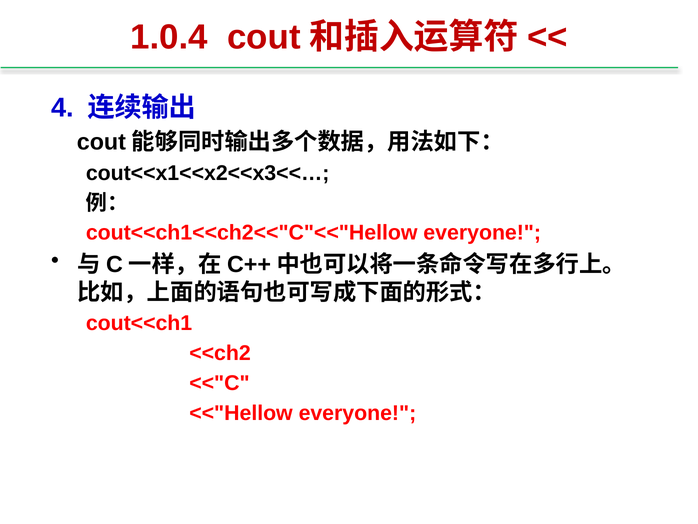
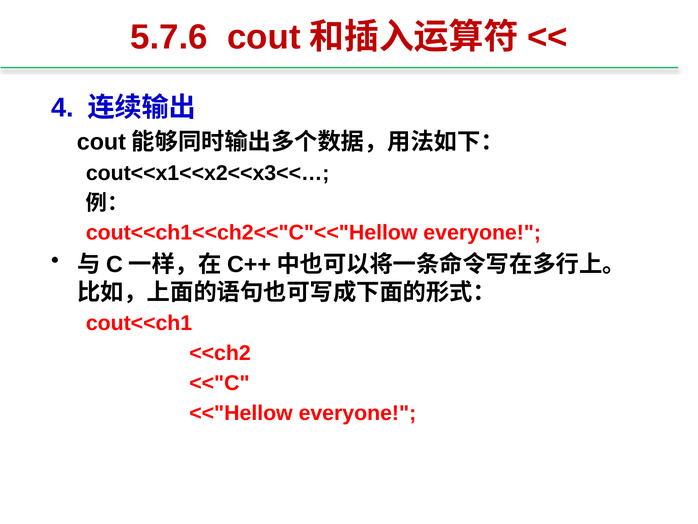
1.0.4: 1.0.4 -> 5.7.6
